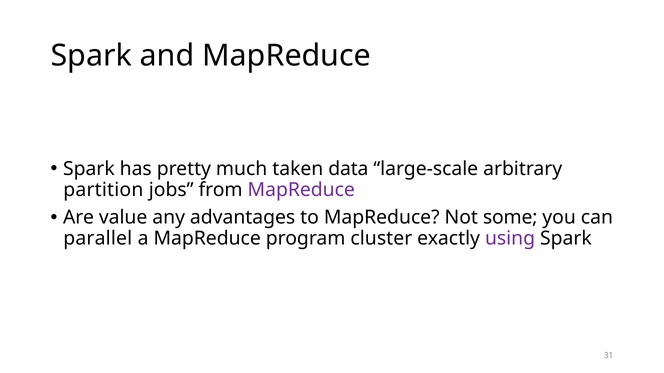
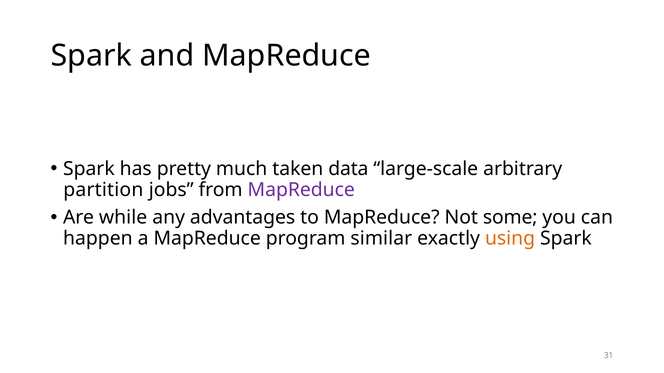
value: value -> while
parallel: parallel -> happen
cluster: cluster -> similar
using colour: purple -> orange
